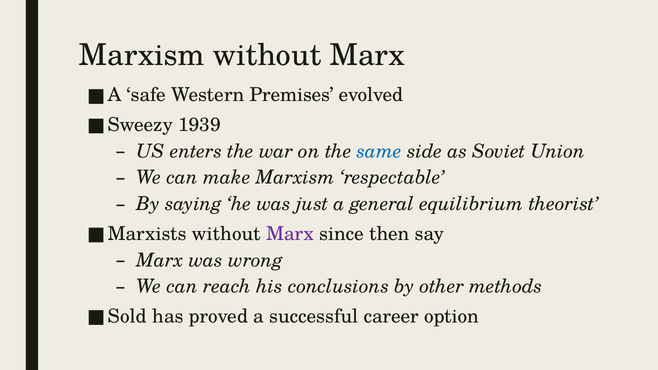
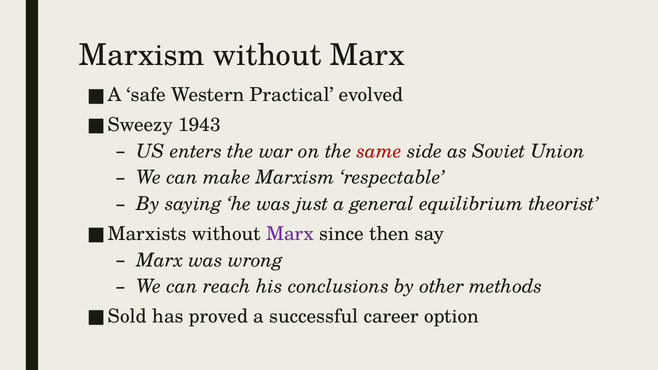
Premises: Premises -> Practical
1939: 1939 -> 1943
same colour: blue -> red
